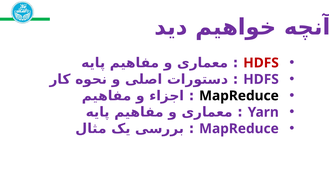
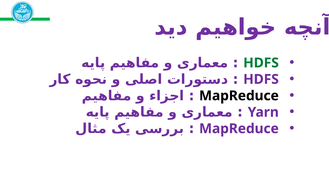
HDFS at (261, 63) colour: red -> green
